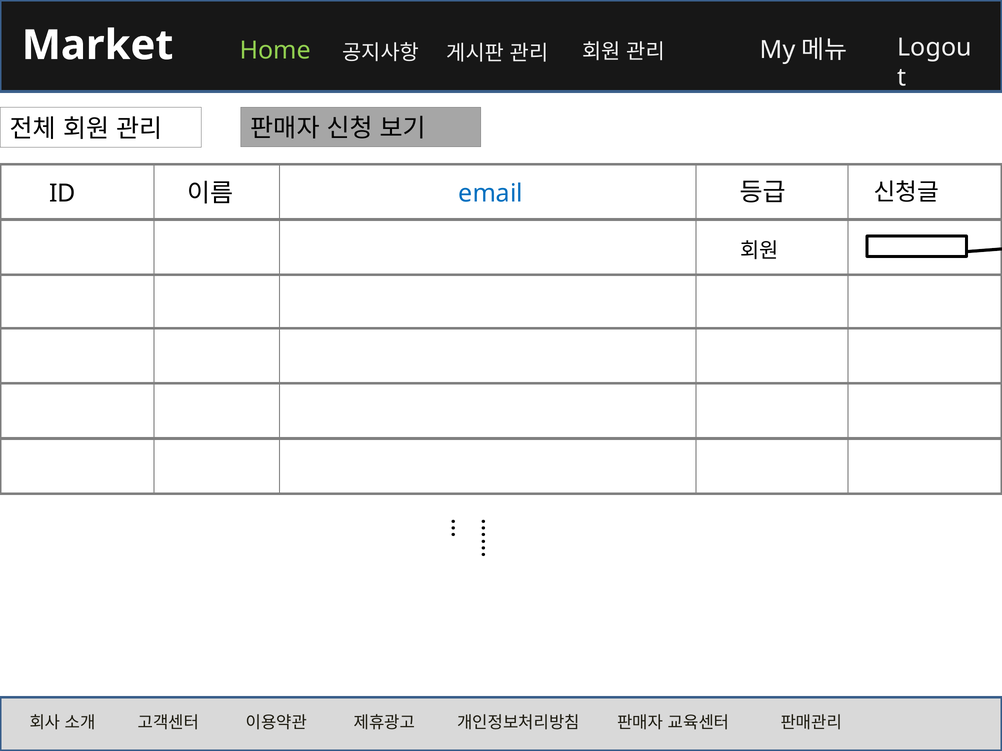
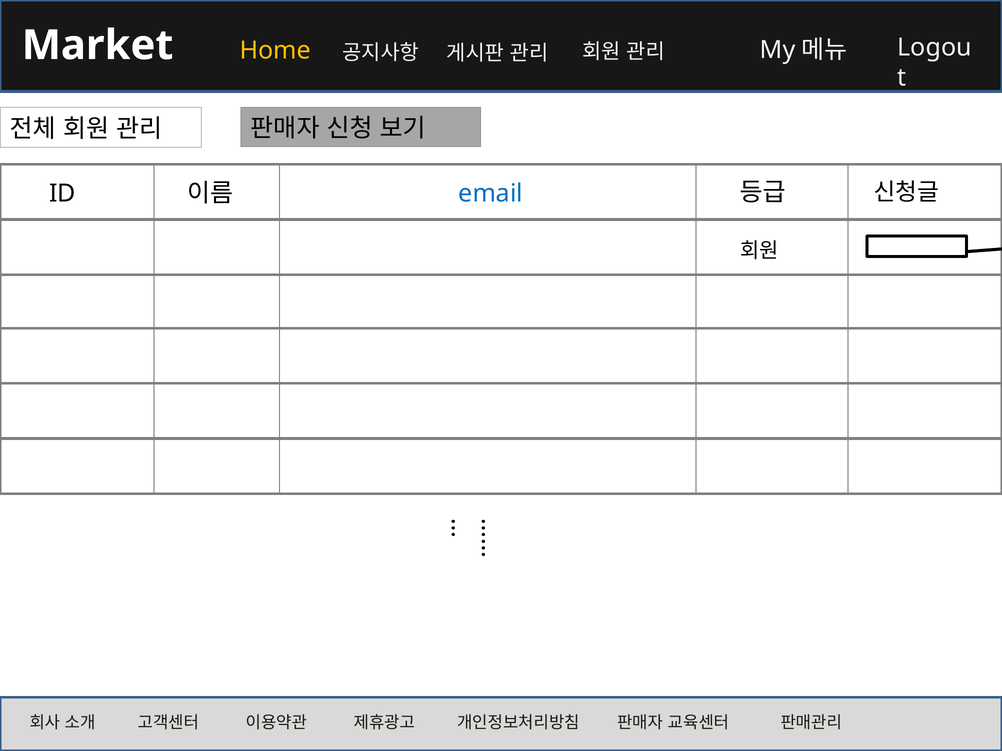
Home colour: light green -> yellow
